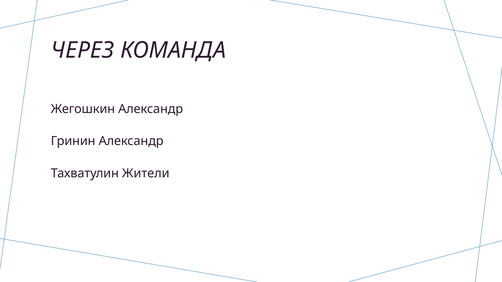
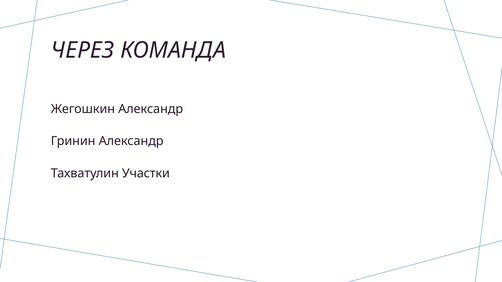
Жители: Жители -> Участки
